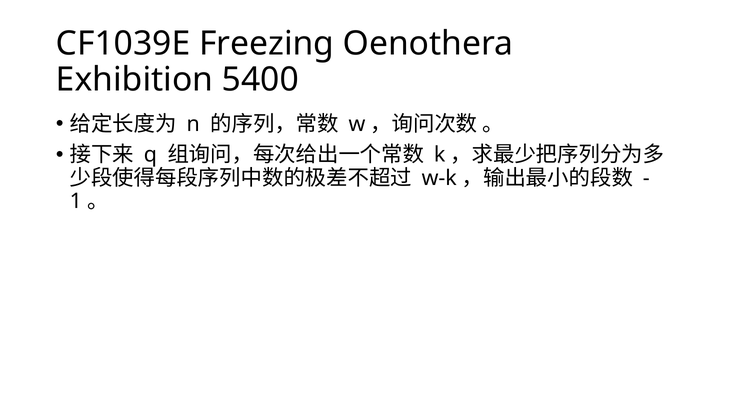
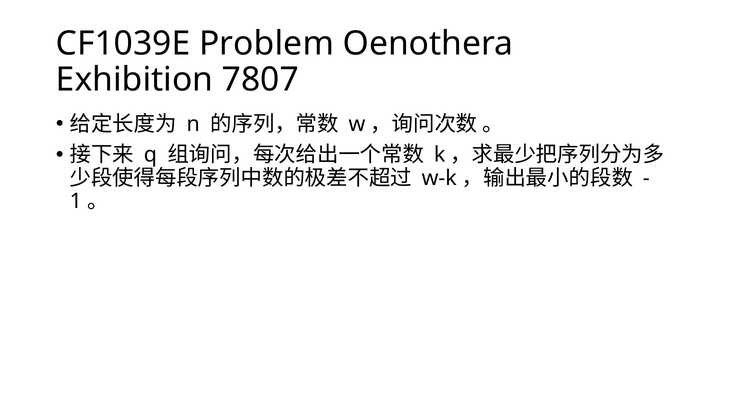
Freezing: Freezing -> Problem
5400: 5400 -> 7807
